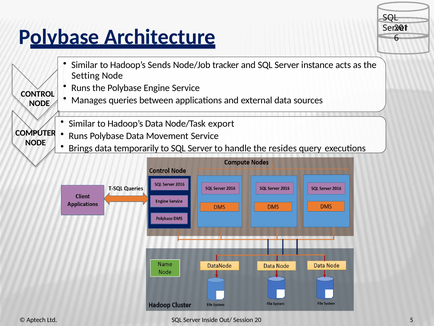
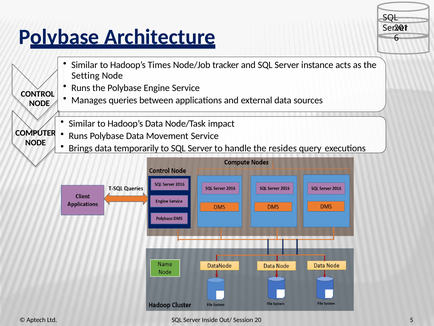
Sends: Sends -> Times
export: export -> impact
